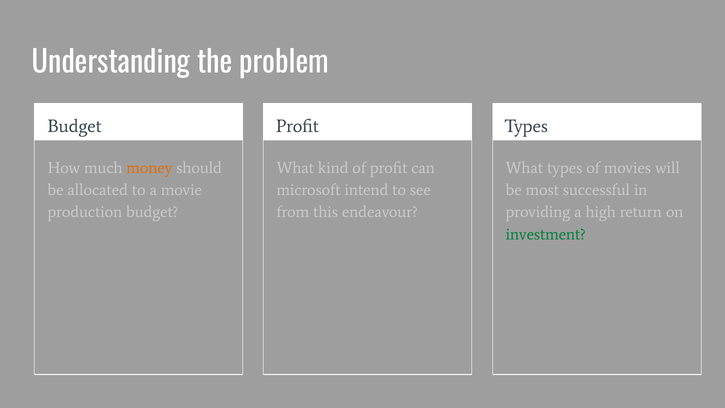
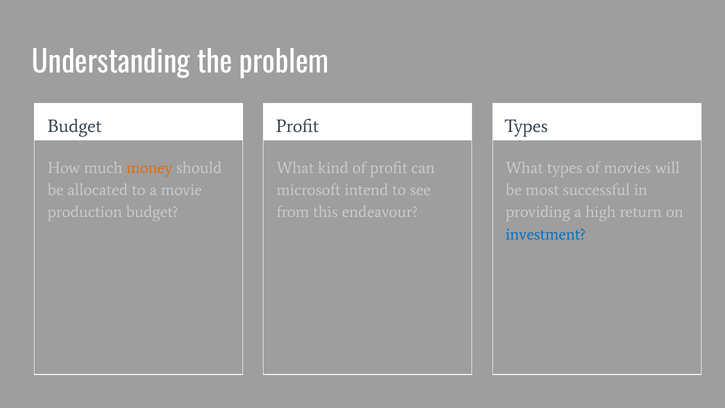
investment colour: green -> blue
